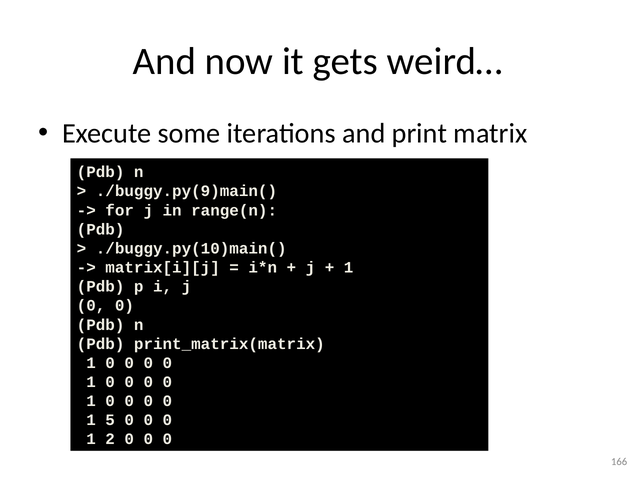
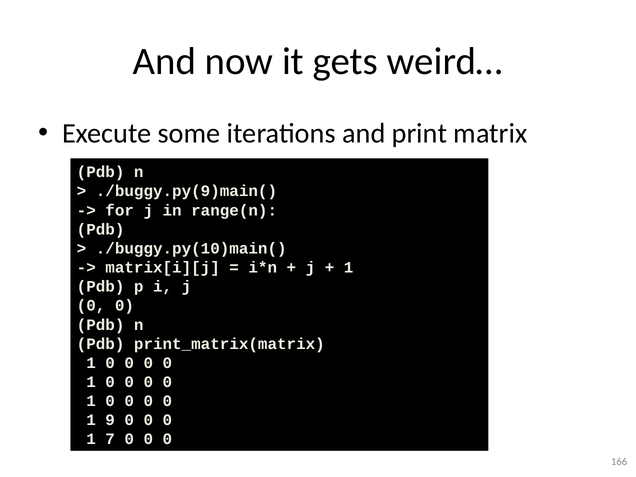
5: 5 -> 9
2: 2 -> 7
